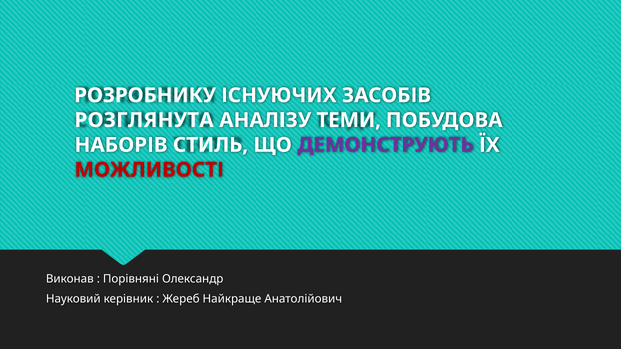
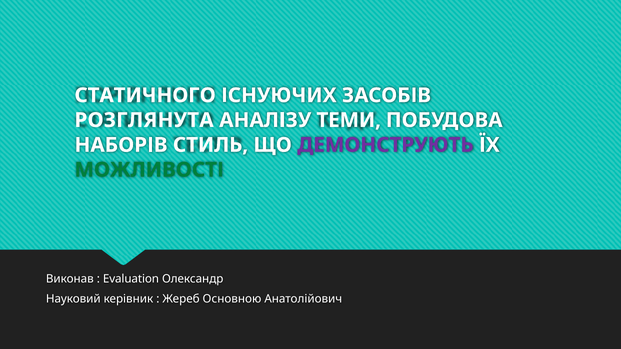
РОЗРОБНИКУ: РОЗРОБНИКУ -> СТАТИЧНОГО
МОЖЛИВОСТІ colour: red -> green
Порівняні: Порівняні -> Evaluation
Найкраще: Найкраще -> Основною
